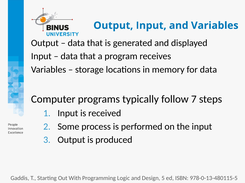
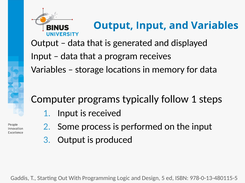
follow 7: 7 -> 1
